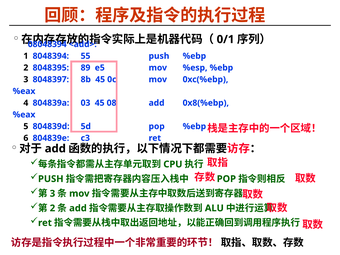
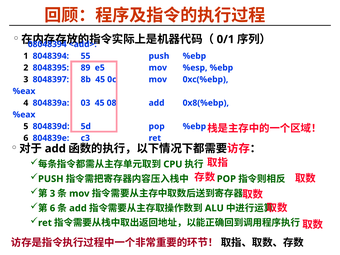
2 at (52, 208): 2 -> 6
